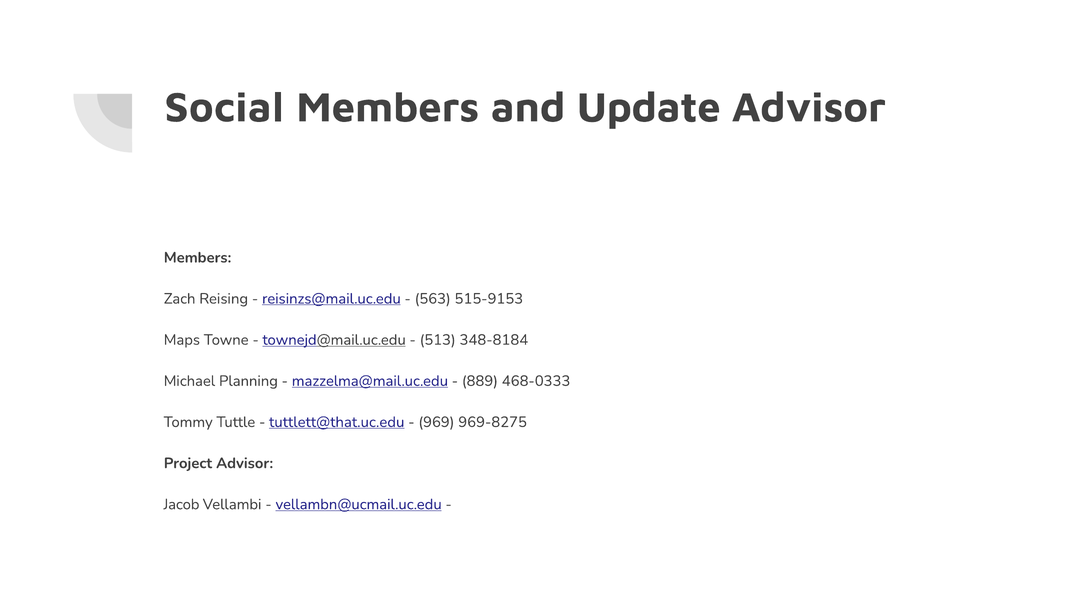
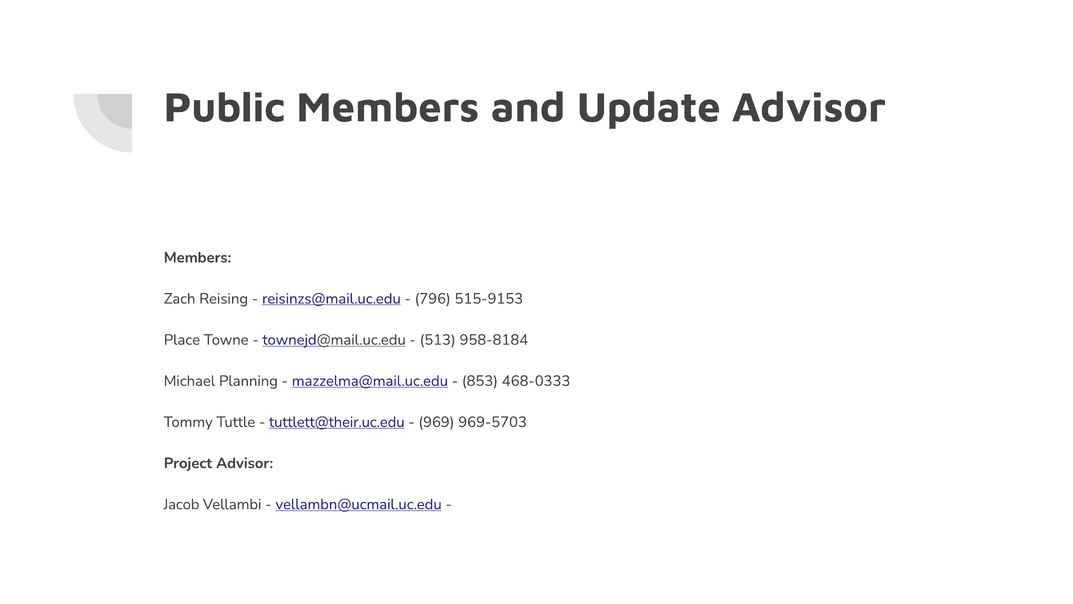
Social: Social -> Public
563: 563 -> 796
Maps: Maps -> Place
348-8184: 348-8184 -> 958-8184
889: 889 -> 853
tuttlett@that.uc.edu: tuttlett@that.uc.edu -> tuttlett@their.uc.edu
969-8275: 969-8275 -> 969-5703
